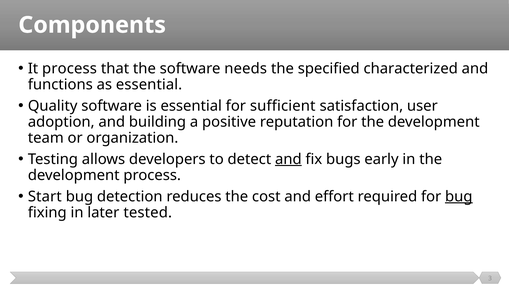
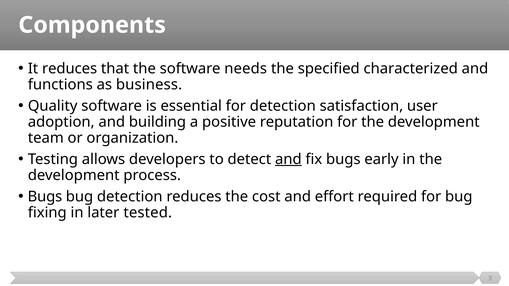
It process: process -> reduces
as essential: essential -> business
for sufficient: sufficient -> detection
Start at (45, 197): Start -> Bugs
bug at (459, 197) underline: present -> none
